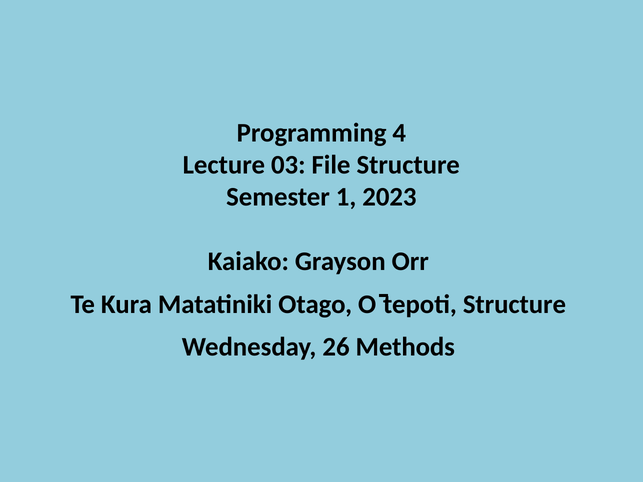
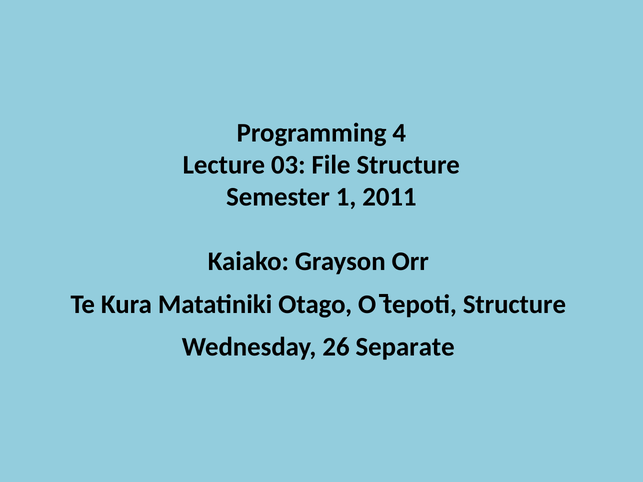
2023: 2023 -> 2011
Methods: Methods -> Separate
